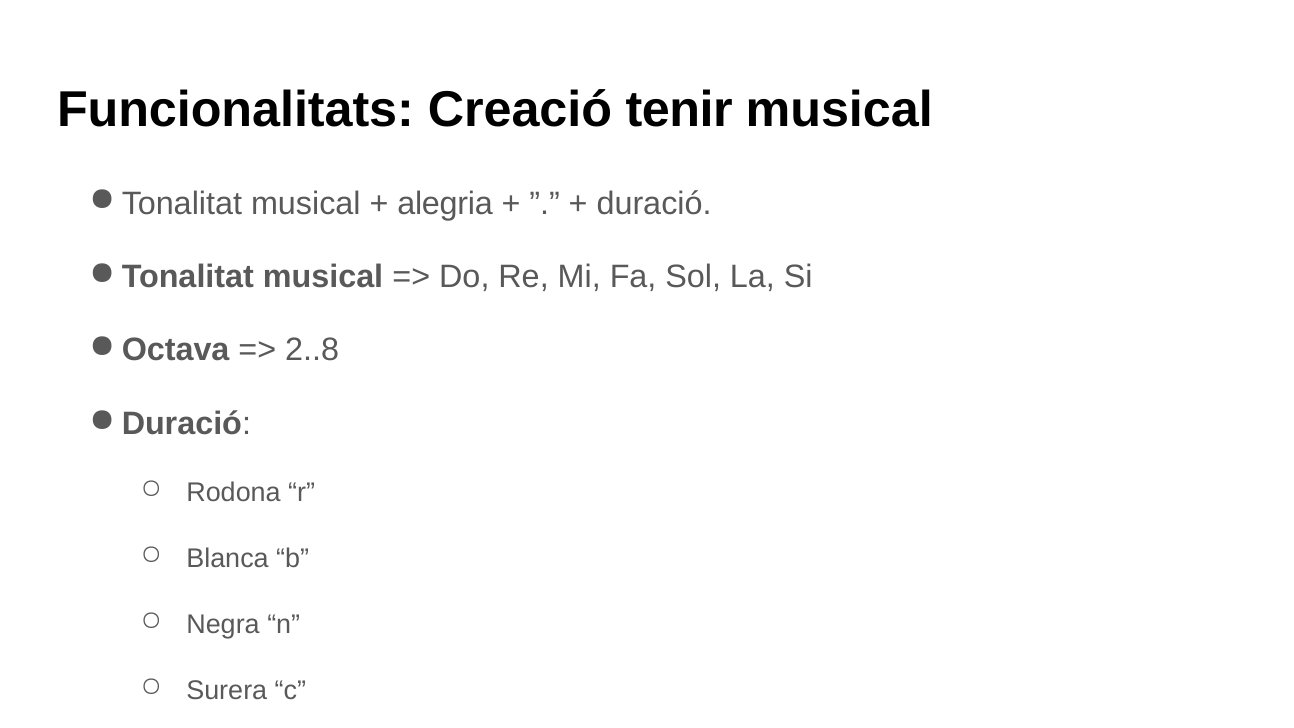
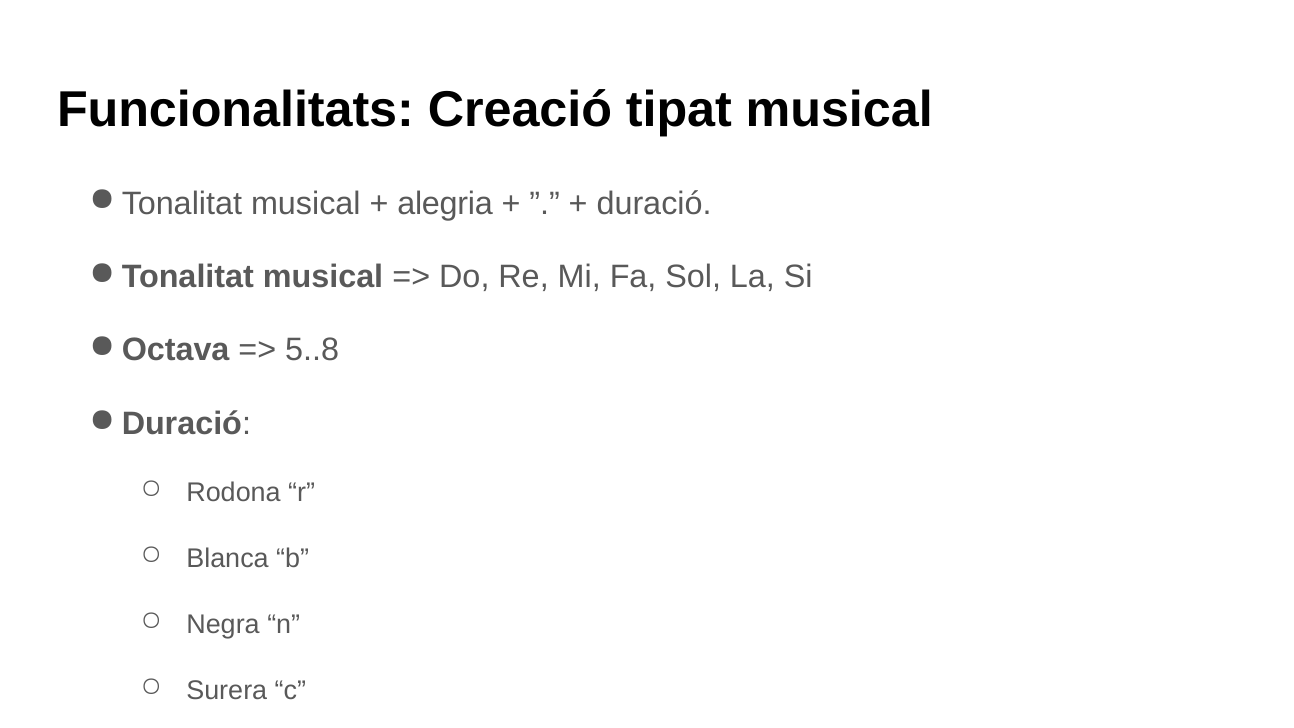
tenir: tenir -> tipat
2..8: 2..8 -> 5..8
